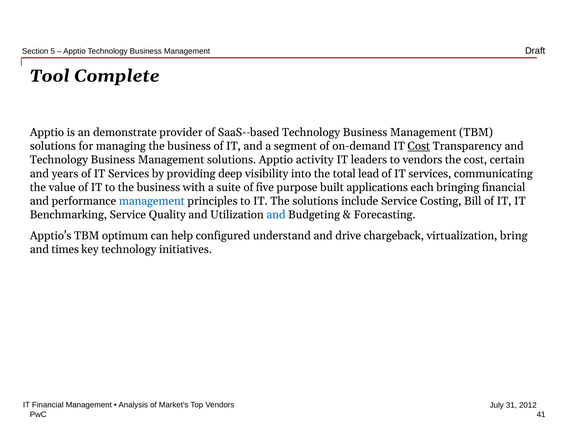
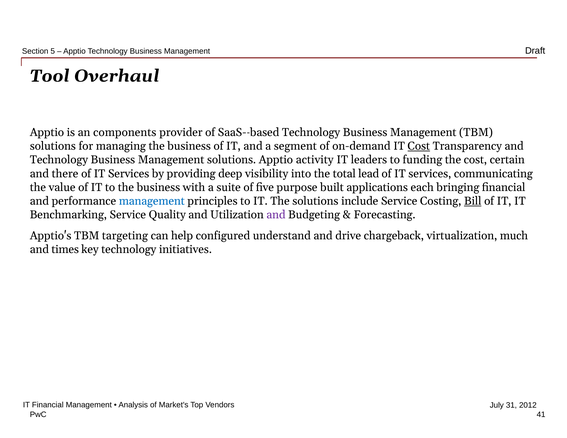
Complete: Complete -> Overhaul
demonstrate: demonstrate -> components
to vendors: vendors -> funding
years: years -> there
Bill underline: none -> present
and at (276, 215) colour: blue -> purple
optimum: optimum -> targeting
bring: bring -> much
